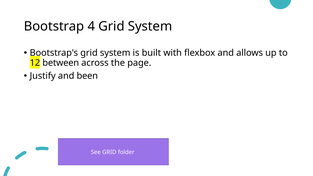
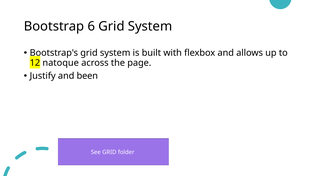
4: 4 -> 6
between: between -> natoque
